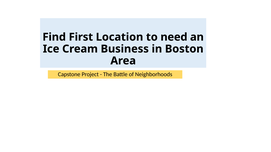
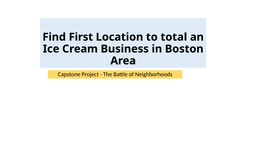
need: need -> total
